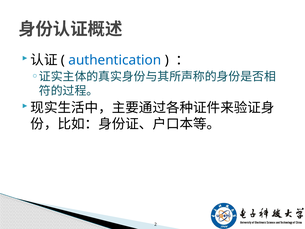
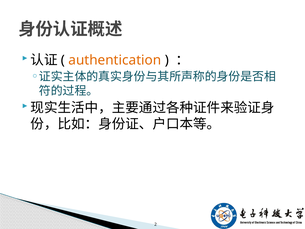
authentication colour: blue -> orange
